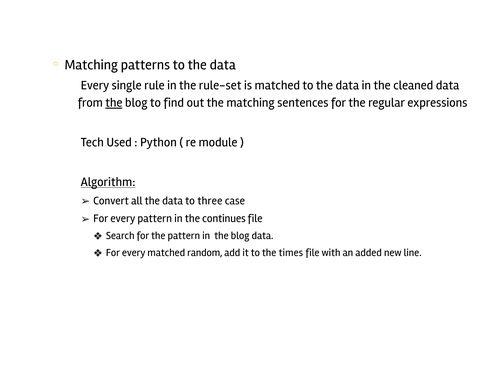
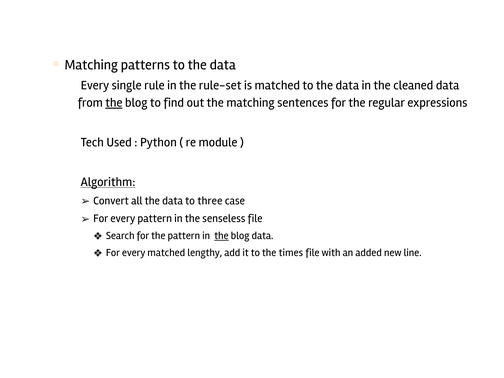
continues: continues -> senseless
the at (221, 236) underline: none -> present
random: random -> lengthy
